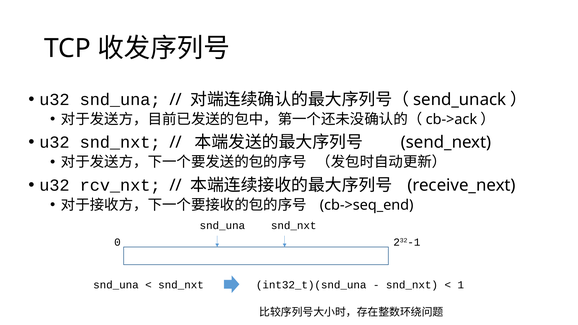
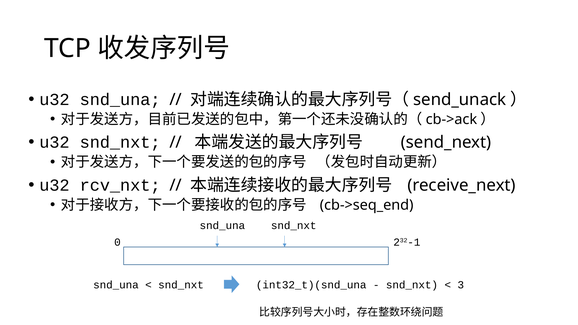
1: 1 -> 3
